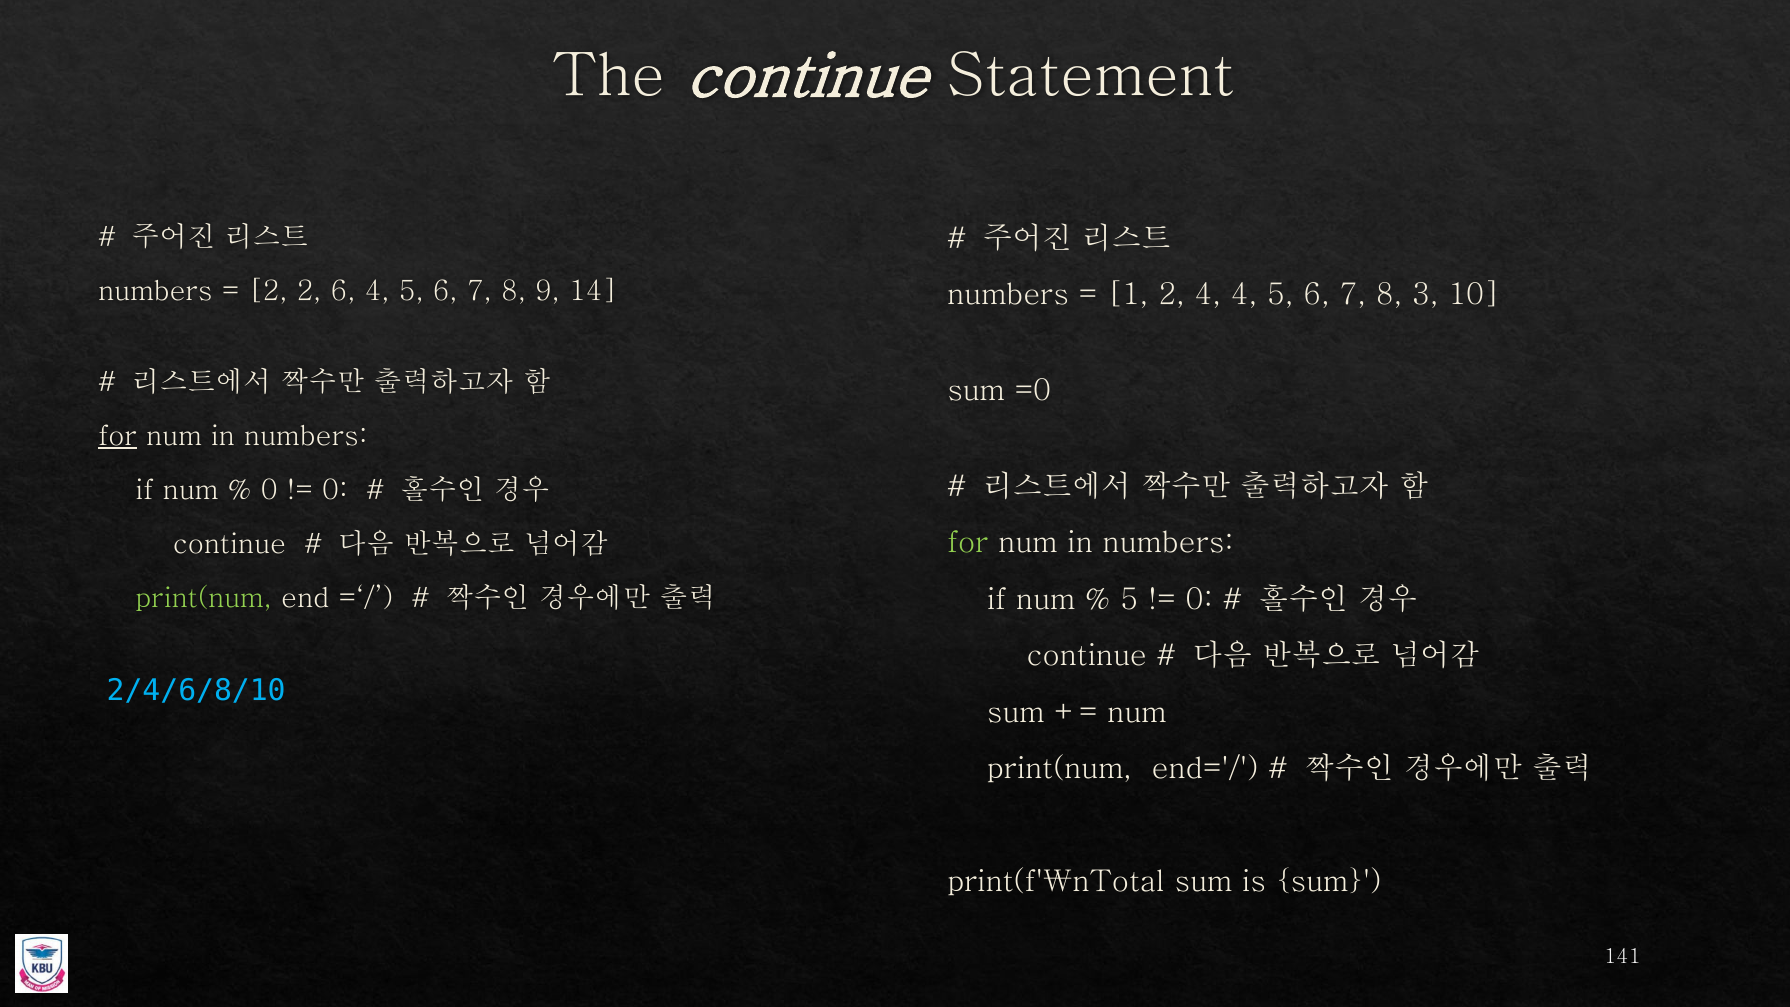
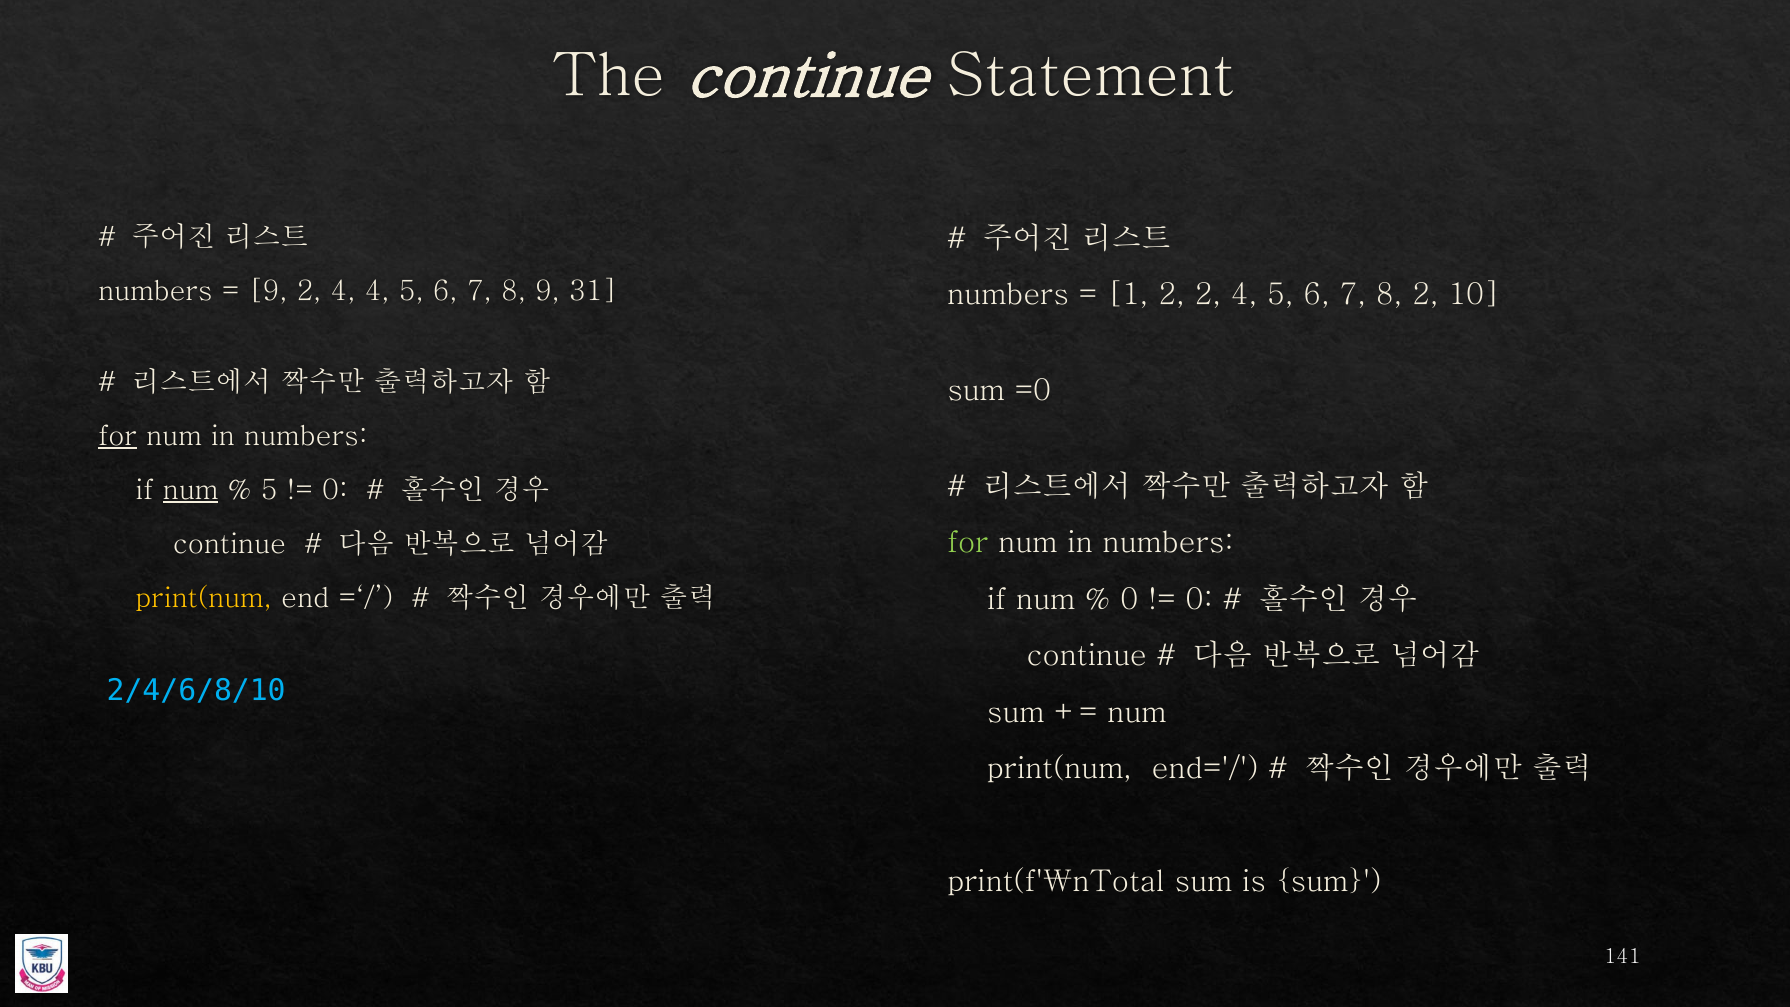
2 at (268, 291): 2 -> 9
6 at (343, 291): 6 -> 4
14: 14 -> 31
2 4: 4 -> 2
8 3: 3 -> 2
num at (191, 490) underline: none -> present
0 at (269, 490): 0 -> 5
print(num at (204, 598) colour: light green -> yellow
5 at (1129, 599): 5 -> 0
